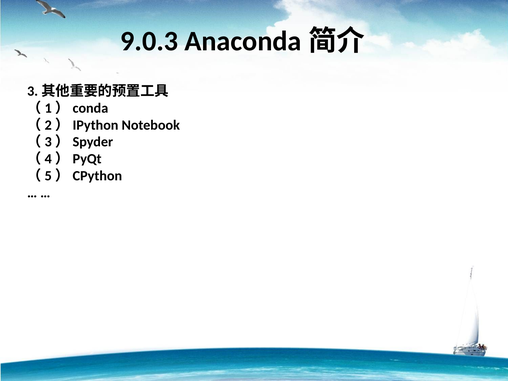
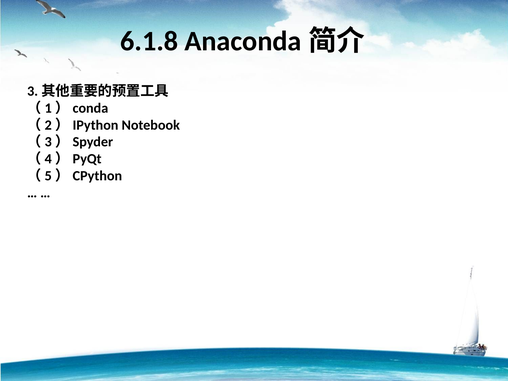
9.0.3: 9.0.3 -> 6.1.8
